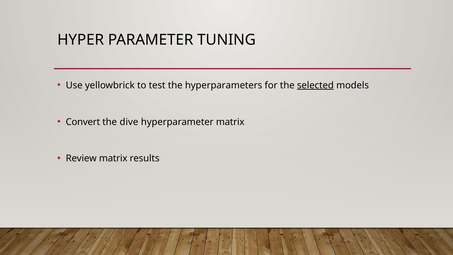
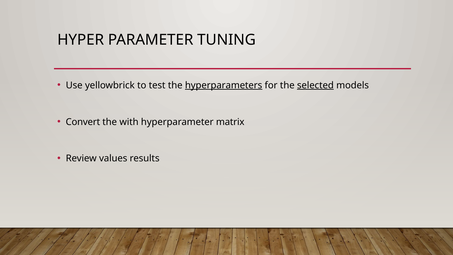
hyperparameters underline: none -> present
dive: dive -> with
Review matrix: matrix -> values
